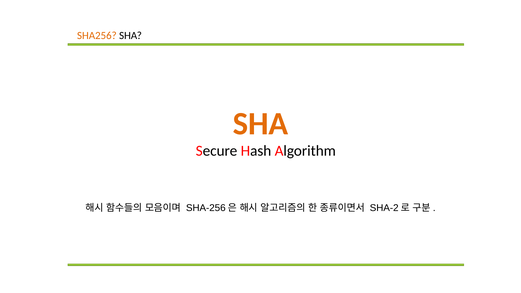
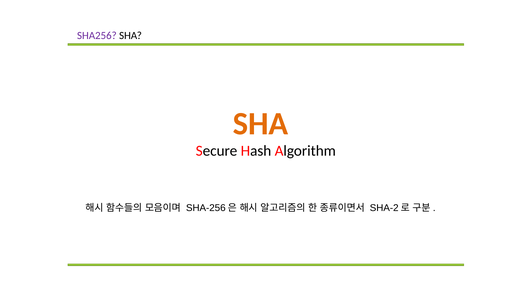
SHA256 colour: orange -> purple
